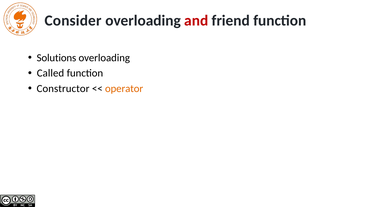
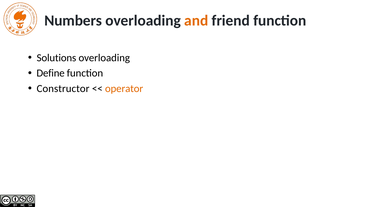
Consider: Consider -> Numbers
and colour: red -> orange
Called: Called -> Define
